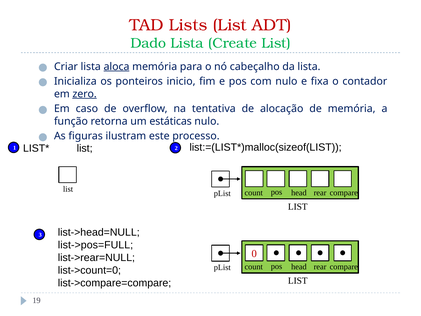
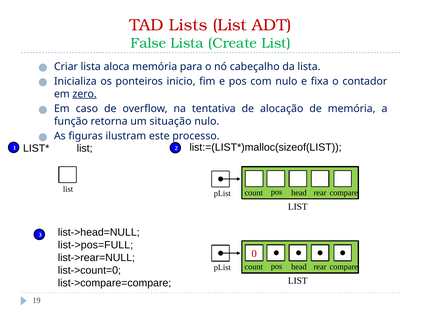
Dado: Dado -> False
aloca underline: present -> none
estáticas: estáticas -> situação
